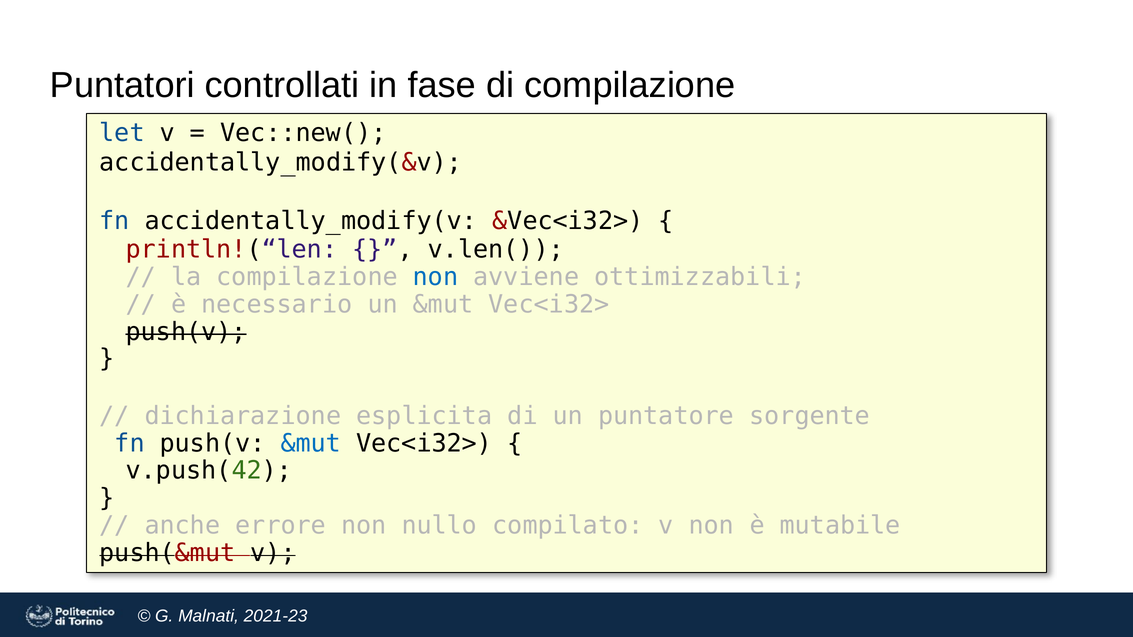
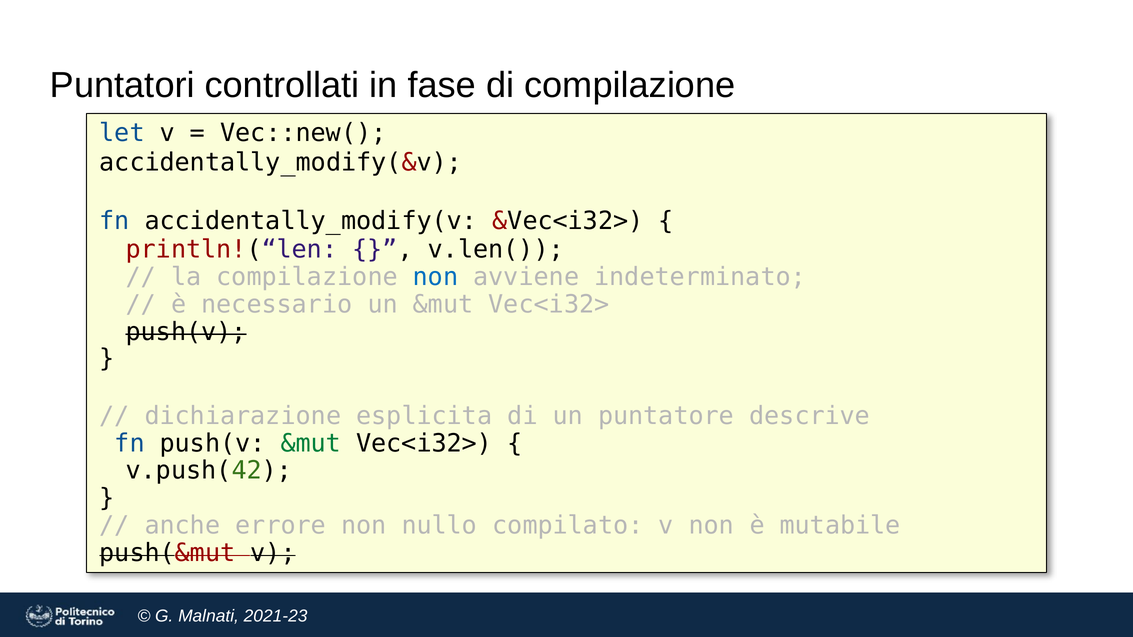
ottimizzabili: ottimizzabili -> indeterminato
sorgente: sorgente -> descrive
&mut at (311, 444) colour: blue -> green
